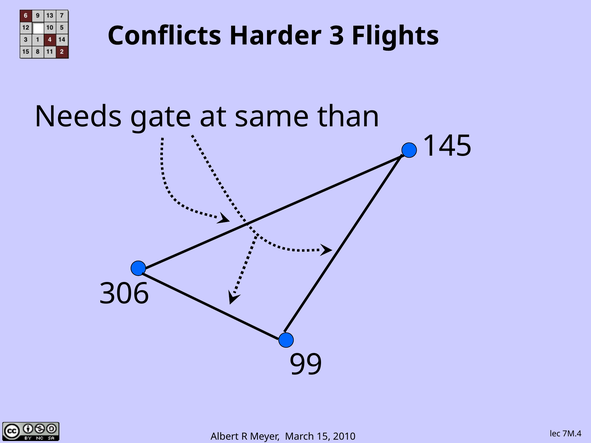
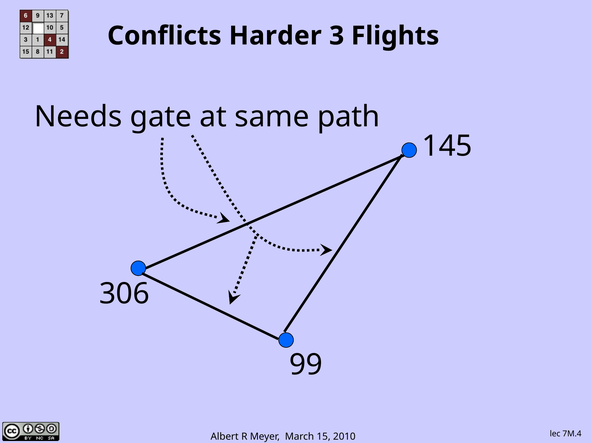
than: than -> path
